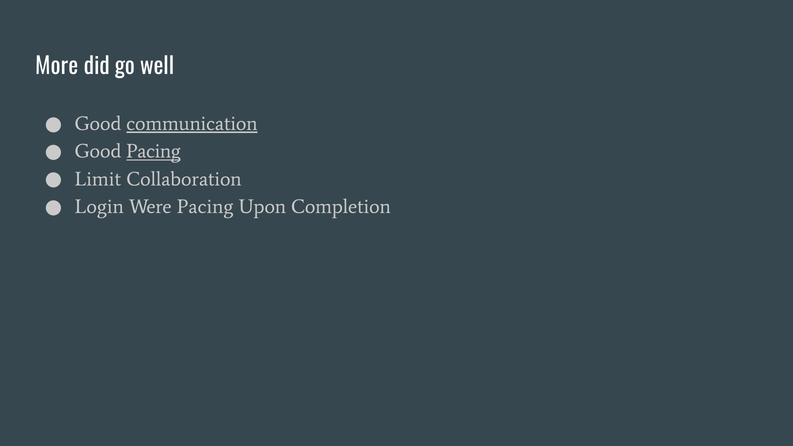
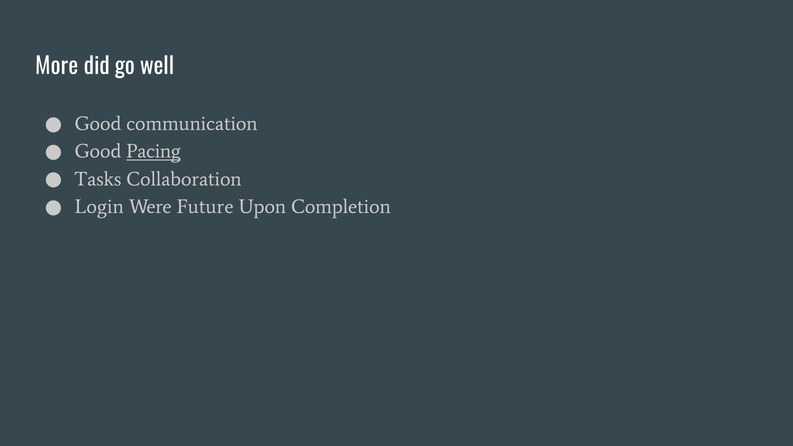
communication underline: present -> none
Limit: Limit -> Tasks
Were Pacing: Pacing -> Future
